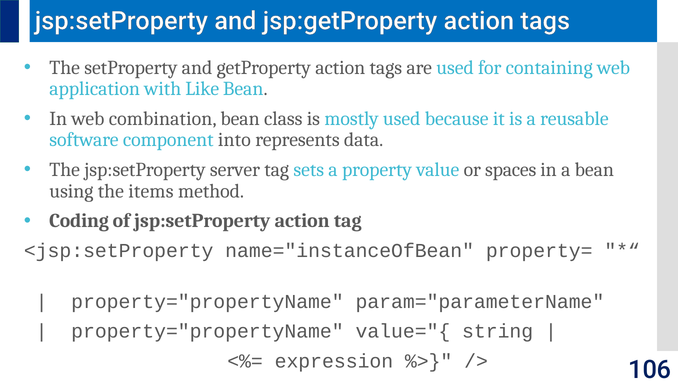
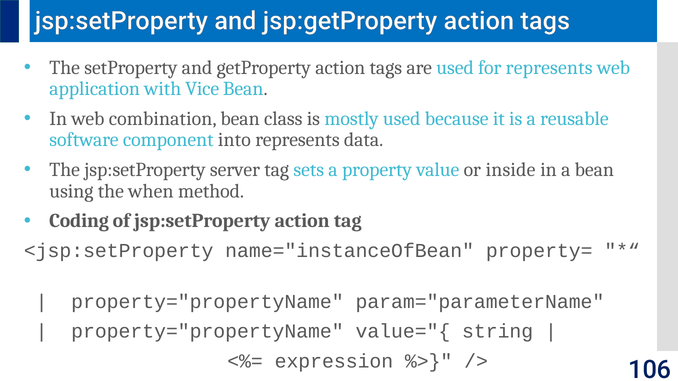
for containing: containing -> represents
Like: Like -> Vice
spaces: spaces -> inside
items: items -> when
